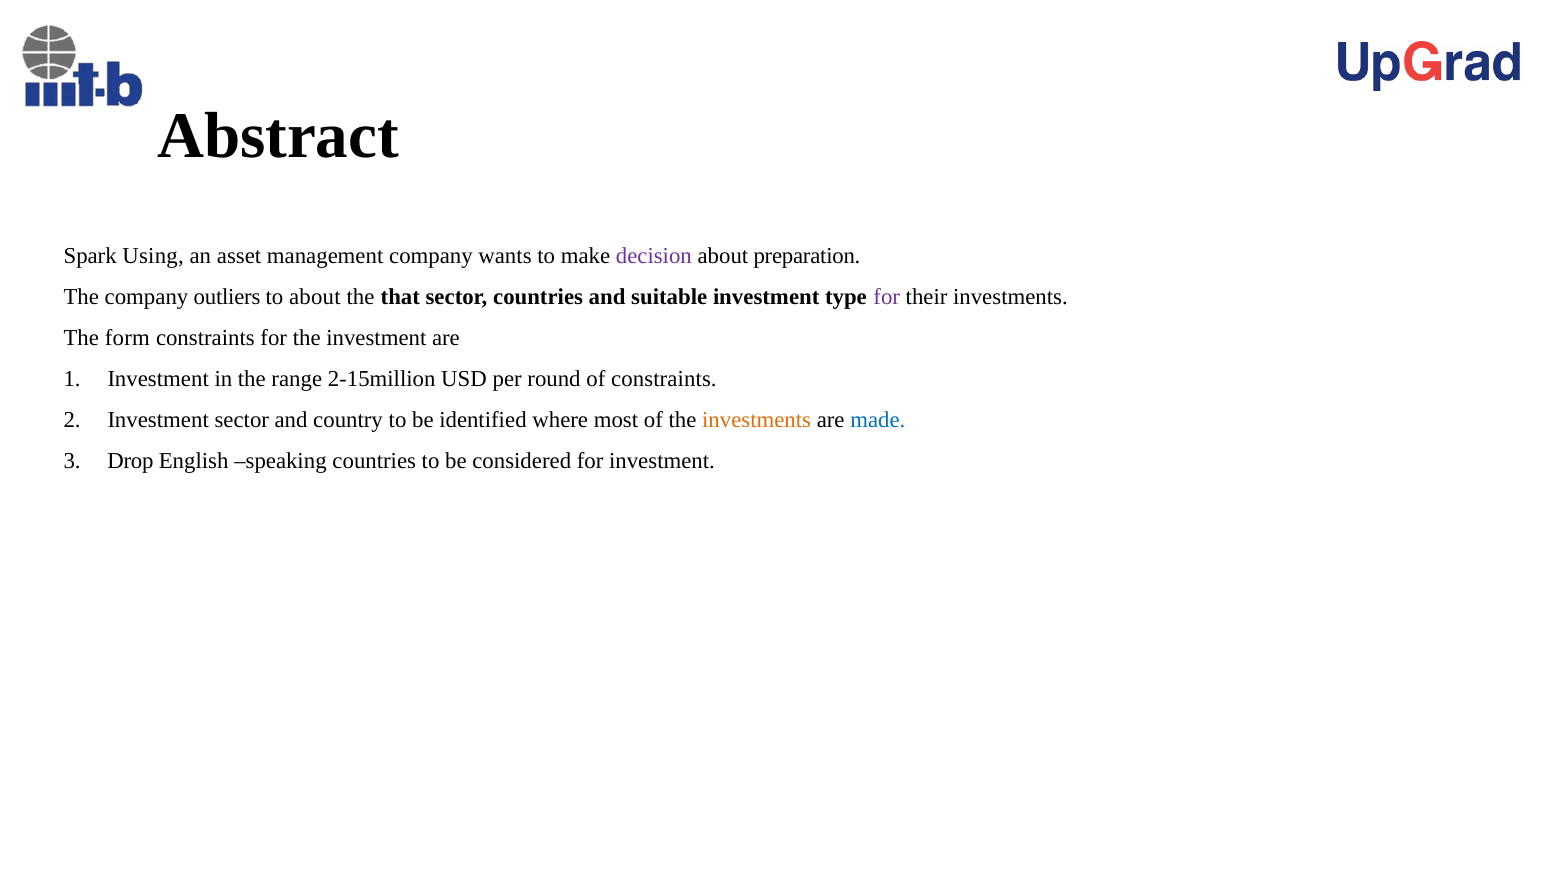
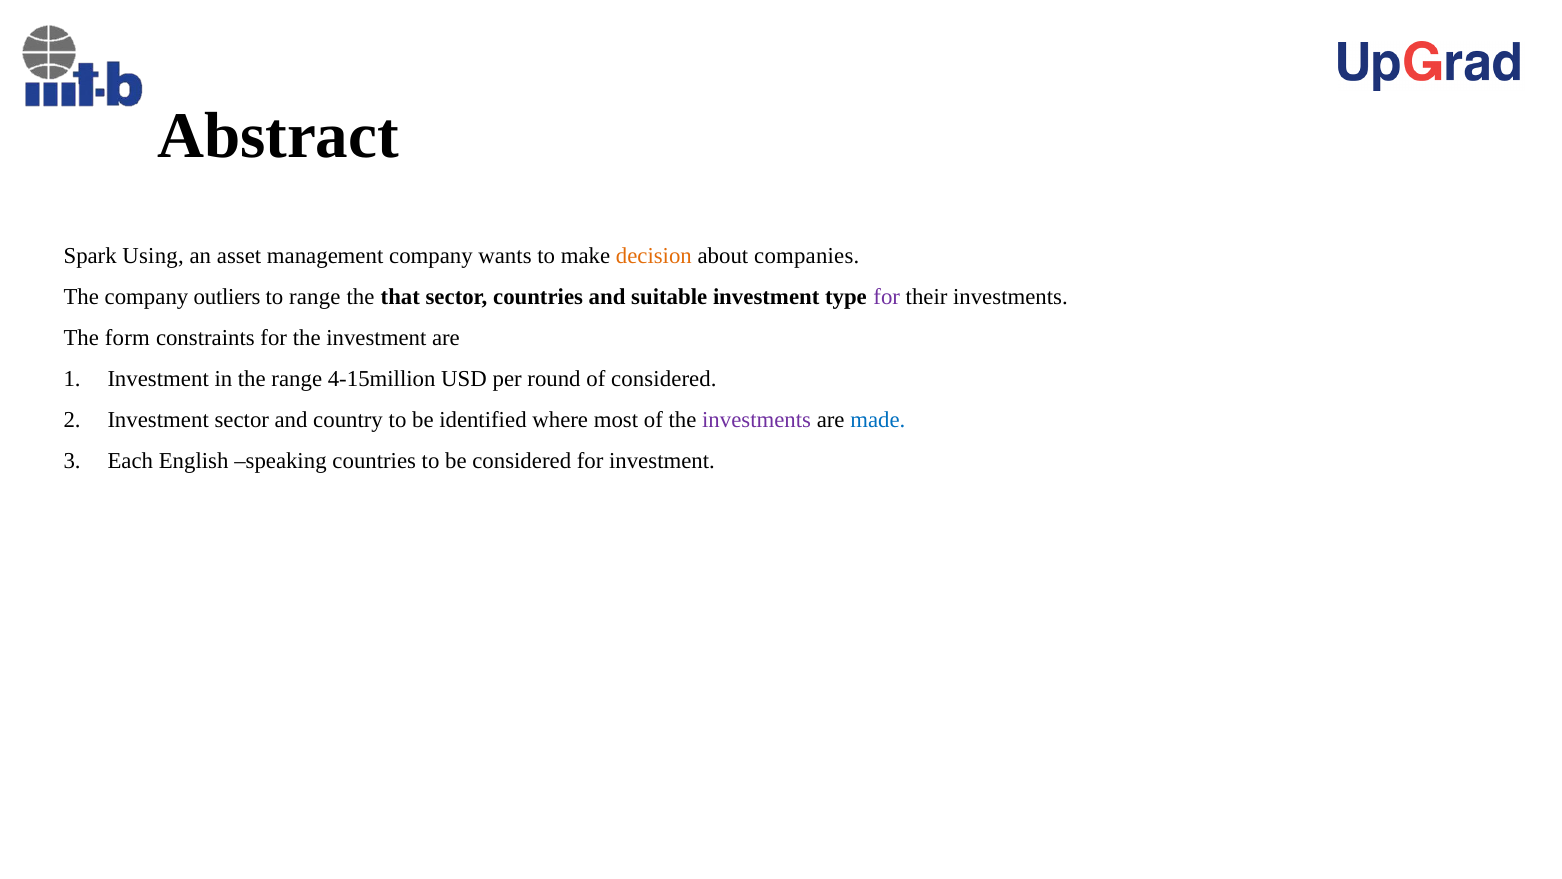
decision colour: purple -> orange
preparation: preparation -> companies
to about: about -> range
2-15million: 2-15million -> 4-15million
of constraints: constraints -> considered
investments at (757, 420) colour: orange -> purple
Drop: Drop -> Each
